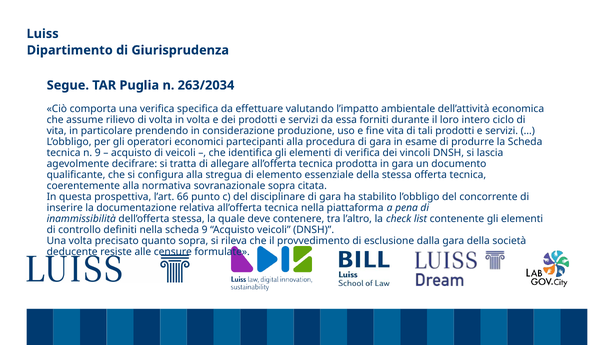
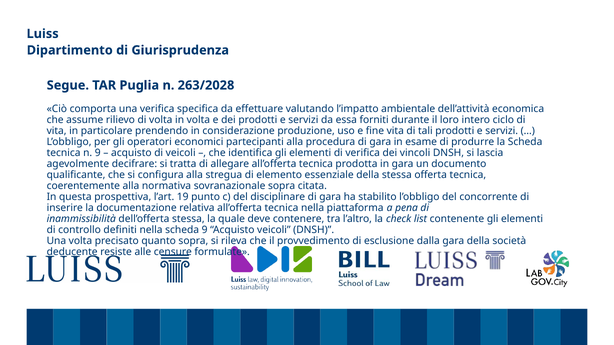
263/2034: 263/2034 -> 263/2028
66: 66 -> 19
